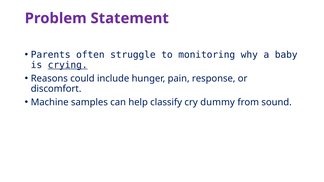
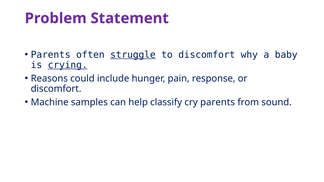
struggle underline: none -> present
to monitoring: monitoring -> discomfort
cry dummy: dummy -> parents
